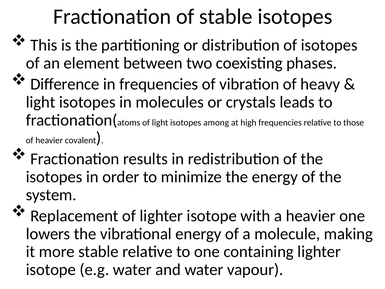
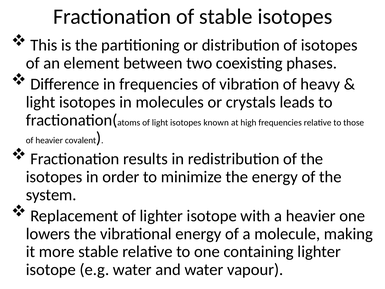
among: among -> known
